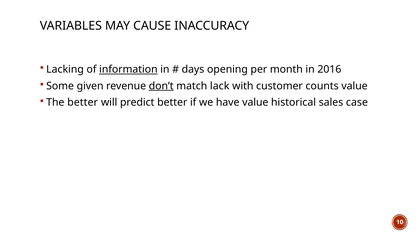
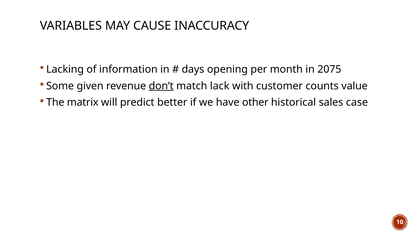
information underline: present -> none
2016: 2016 -> 2075
The better: better -> matrix
have value: value -> other
